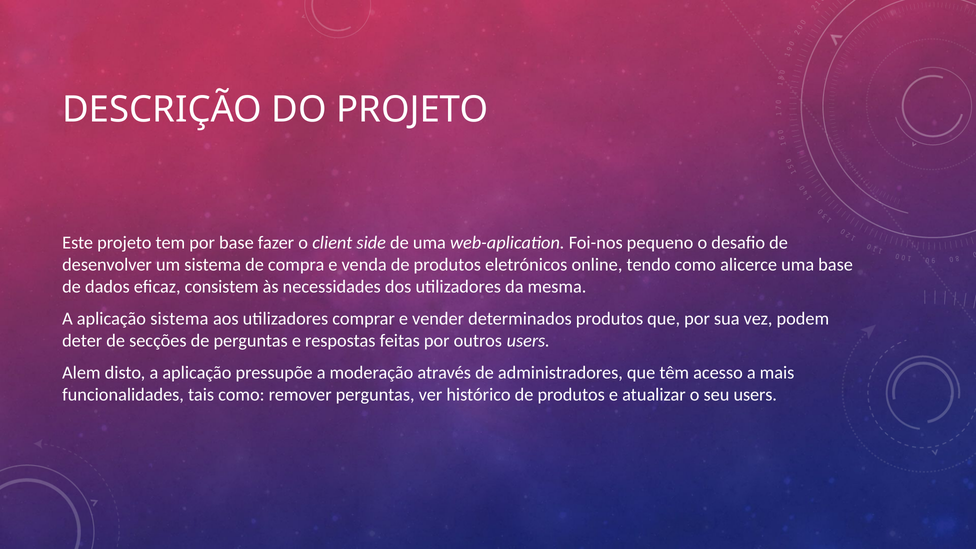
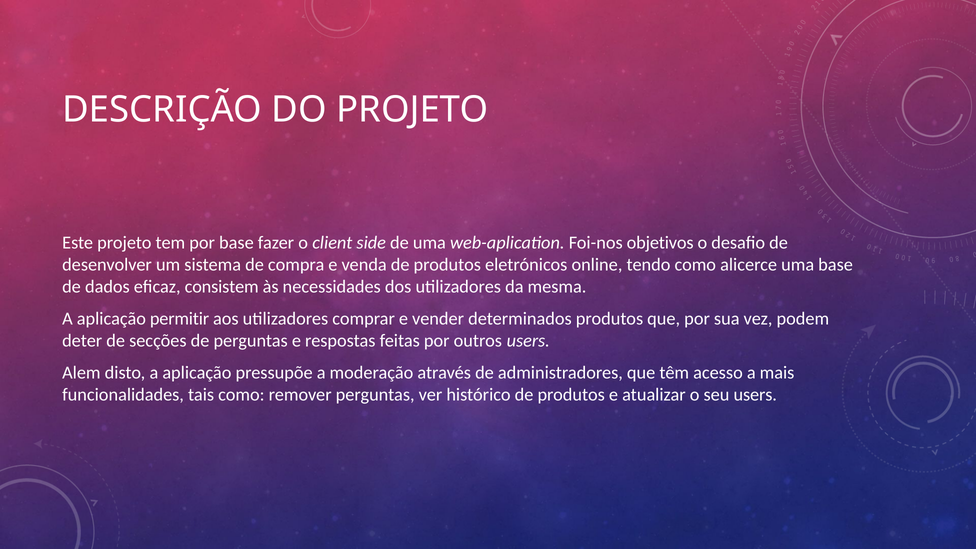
pequeno: pequeno -> objetivos
aplicação sistema: sistema -> permitir
